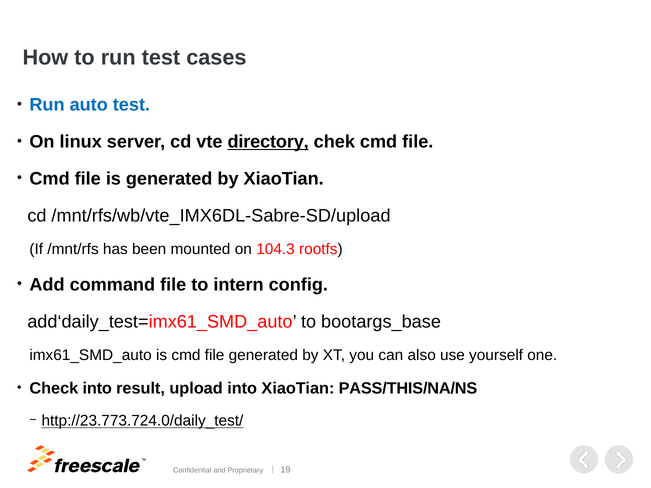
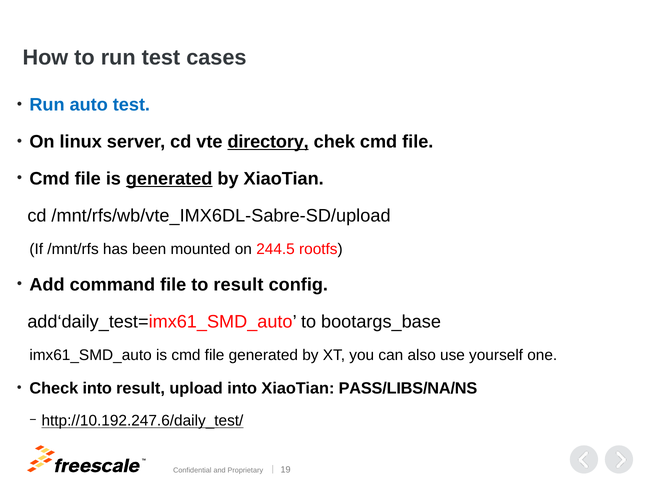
generated at (169, 179) underline: none -> present
104.3: 104.3 -> 244.5
to intern: intern -> result
PASS/THIS/NA/NS: PASS/THIS/NA/NS -> PASS/LIBS/NA/NS
http://23.773.724.0/daily_test/: http://23.773.724.0/daily_test/ -> http://10.192.247.6/daily_test/
